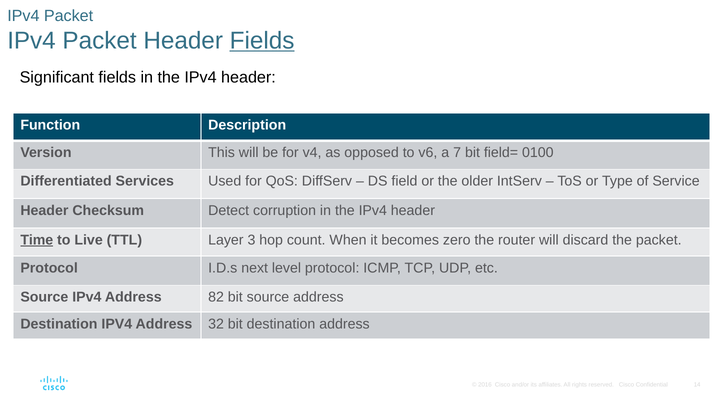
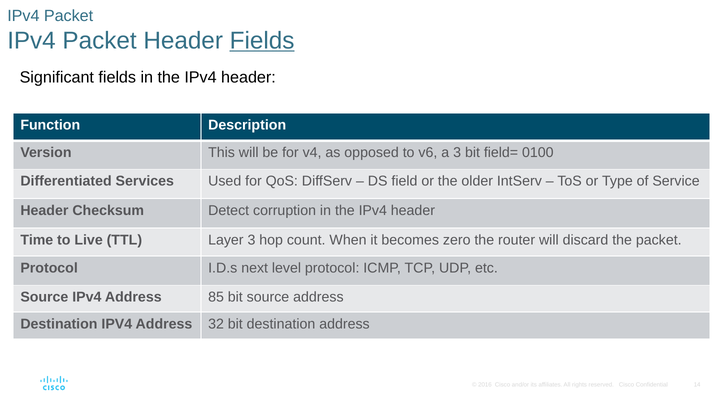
a 7: 7 -> 3
Time underline: present -> none
82: 82 -> 85
